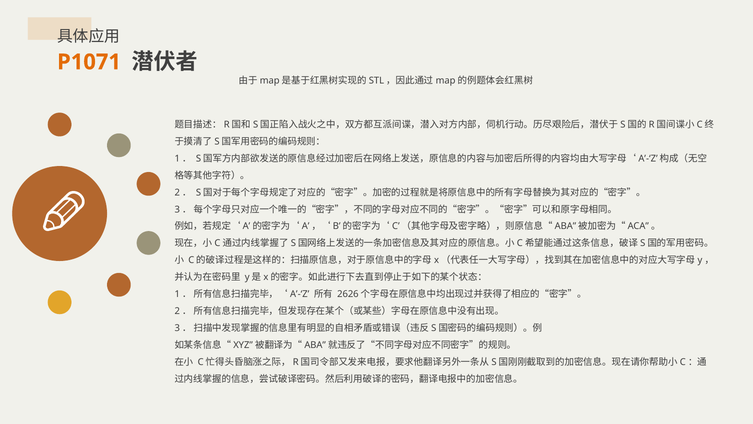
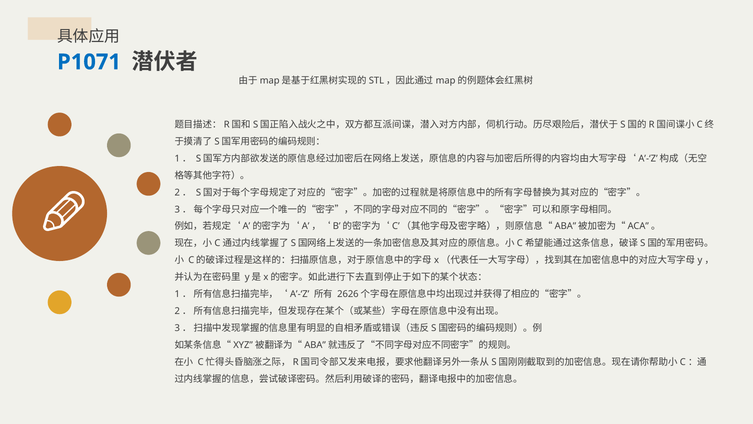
P1071 colour: orange -> blue
